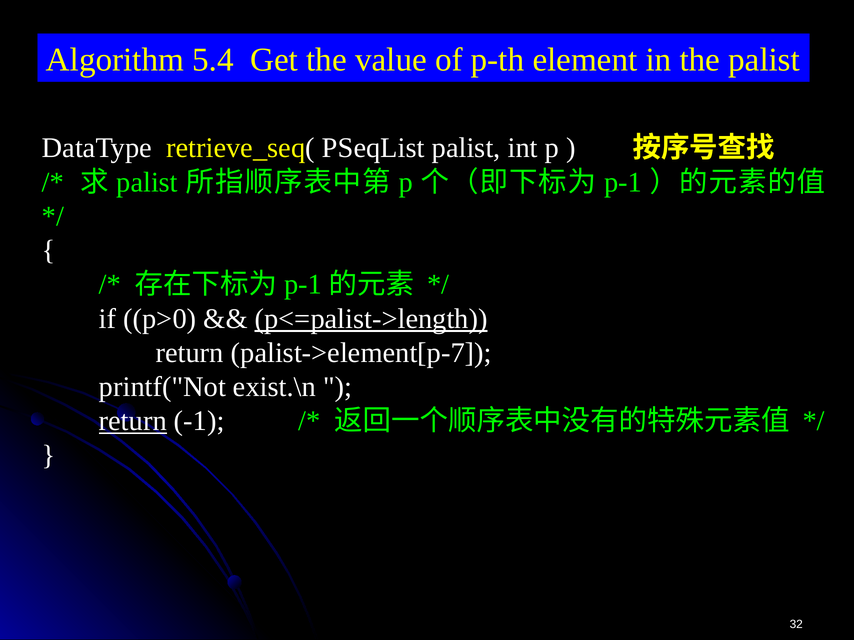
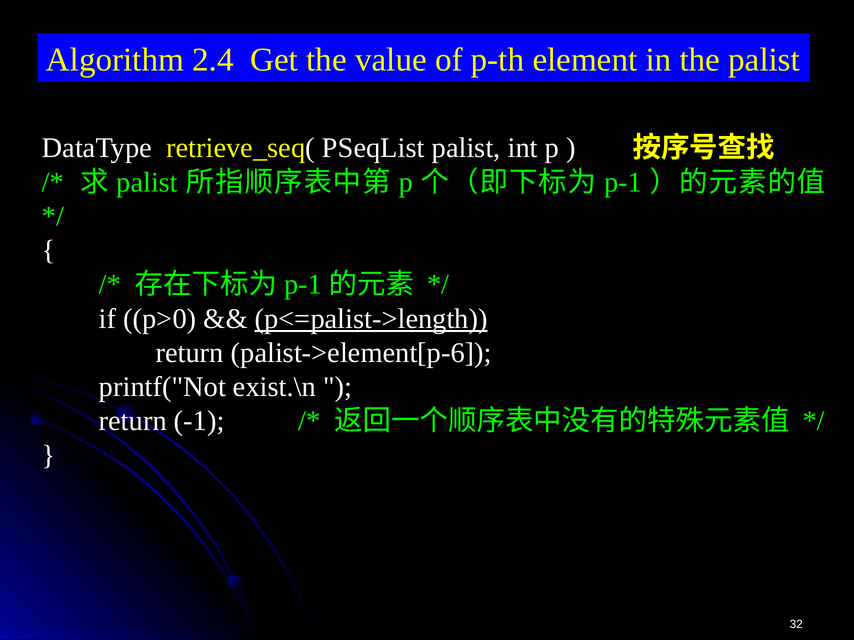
5.4: 5.4 -> 2.4
palist->element[p-7: palist->element[p-7 -> palist->element[p-6
return at (133, 421) underline: present -> none
